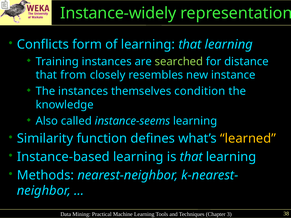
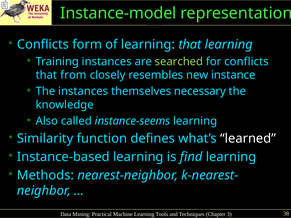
Instance-widely: Instance-widely -> Instance-model
for distance: distance -> conflicts
condition: condition -> necessary
learned colour: yellow -> white
is that: that -> find
